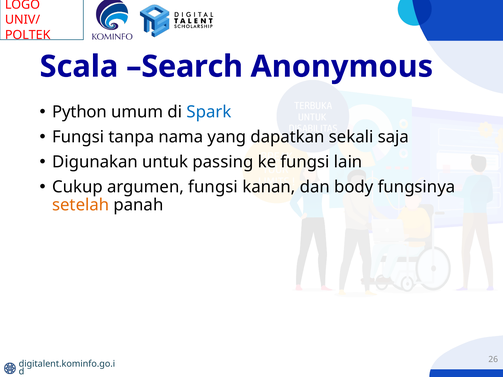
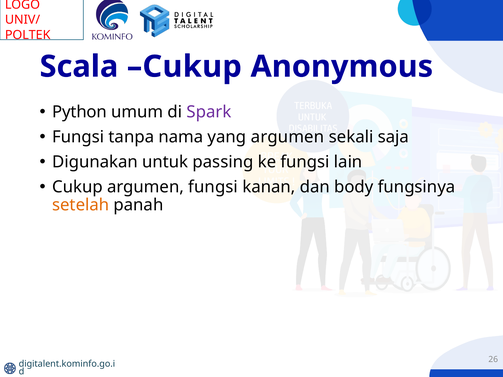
Scala Search: Search -> Cukup
Spark colour: blue -> purple
yang dapatkan: dapatkan -> argumen
